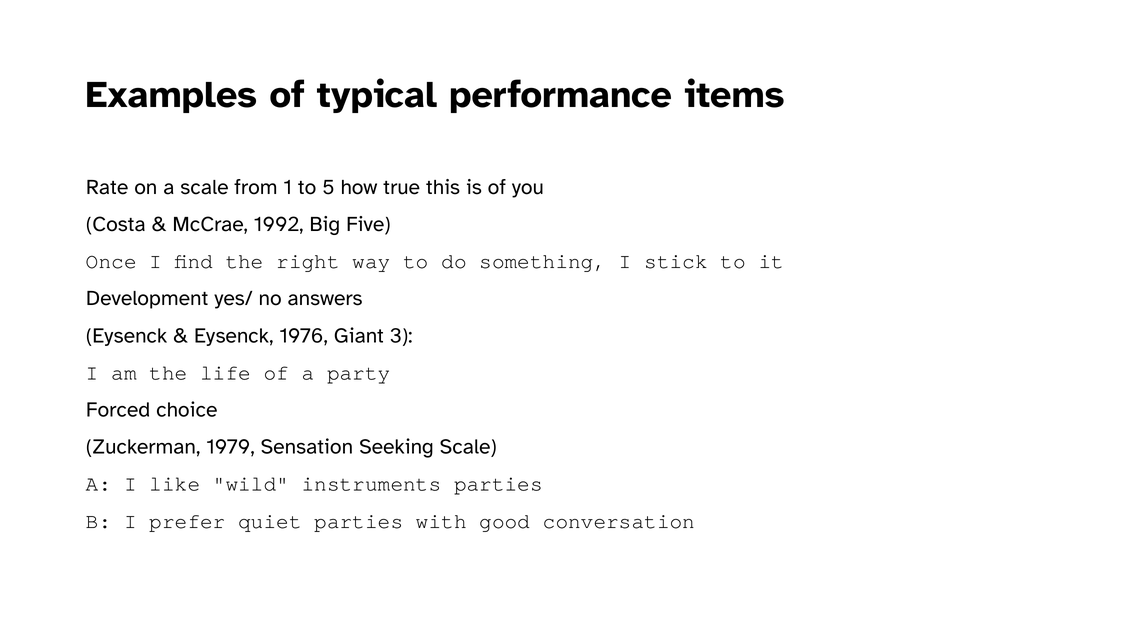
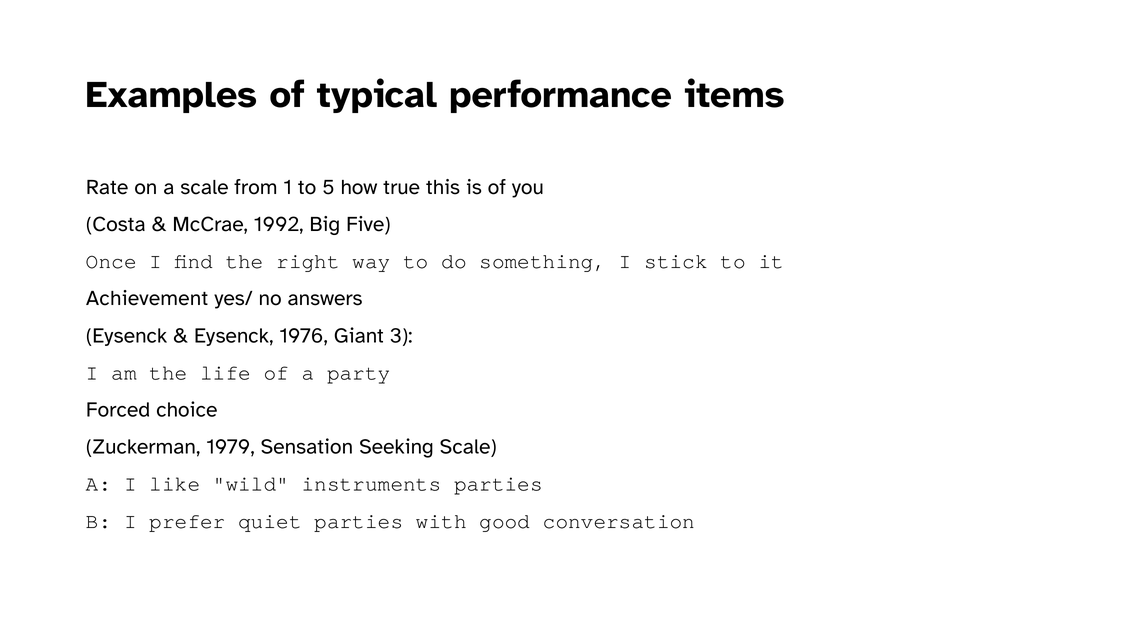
Development: Development -> Achievement
